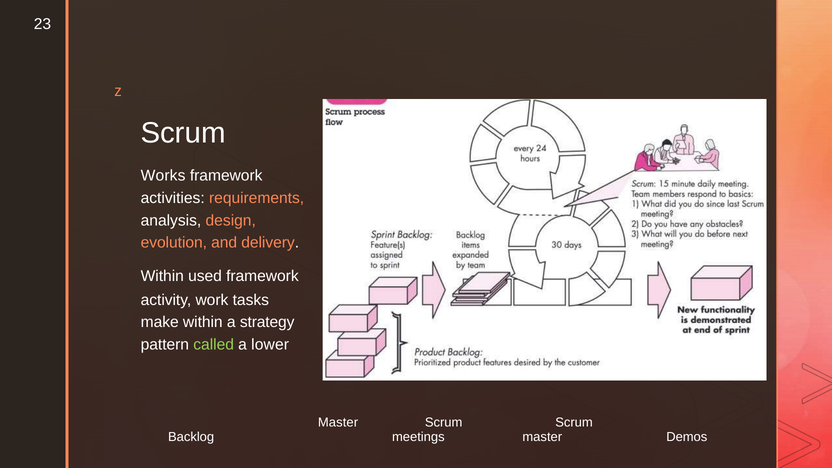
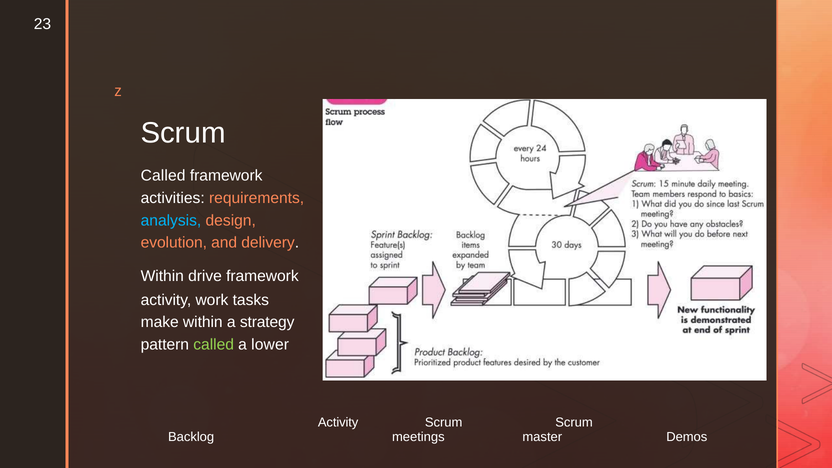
Works at (163, 176): Works -> Called
analysis colour: white -> light blue
used: used -> drive
Master at (338, 423): Master -> Activity
